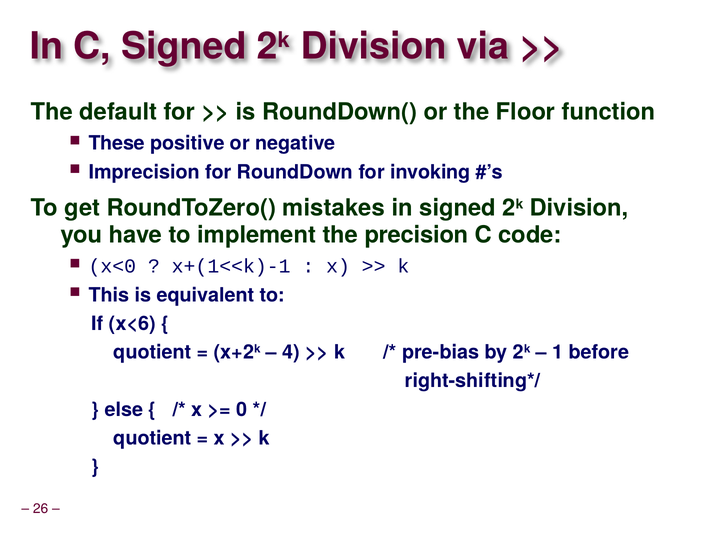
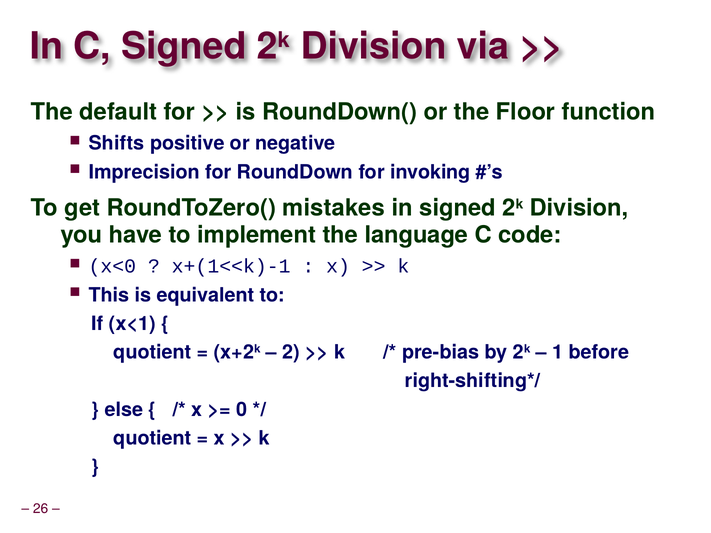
These: These -> Shifts
precision: precision -> language
x<6: x<6 -> x<1
4: 4 -> 2
